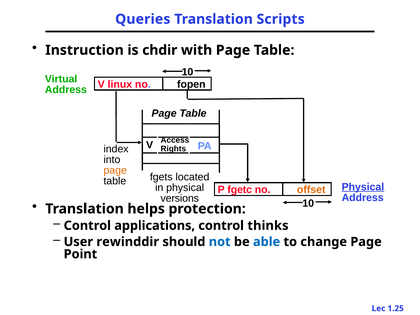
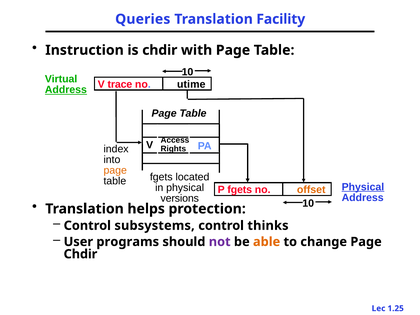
Scripts: Scripts -> Facility
linux: linux -> trace
fopen: fopen -> utime
Address at (66, 90) underline: none -> present
P fgetc: fgetc -> fgets
applications: applications -> subsystems
rewinddir: rewinddir -> programs
not colour: blue -> purple
able colour: blue -> orange
Point at (80, 254): Point -> Chdir
